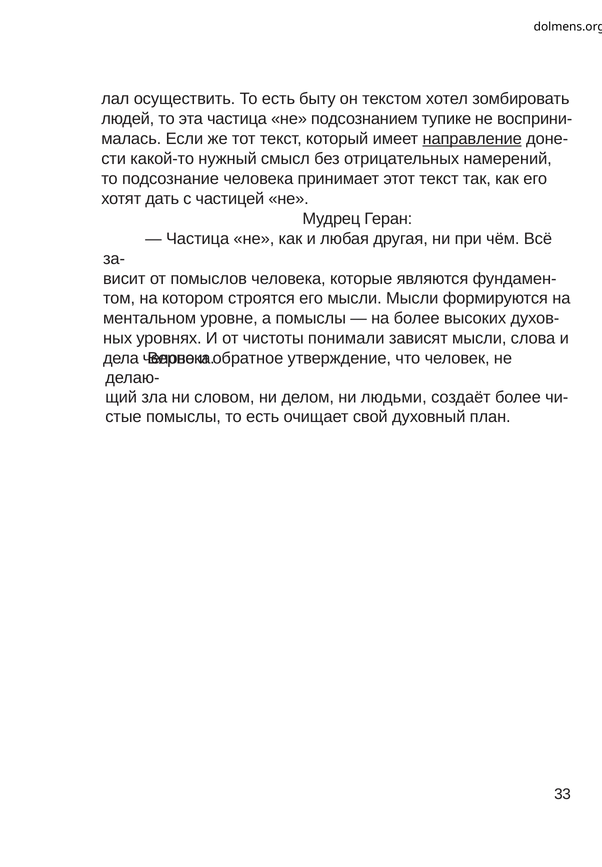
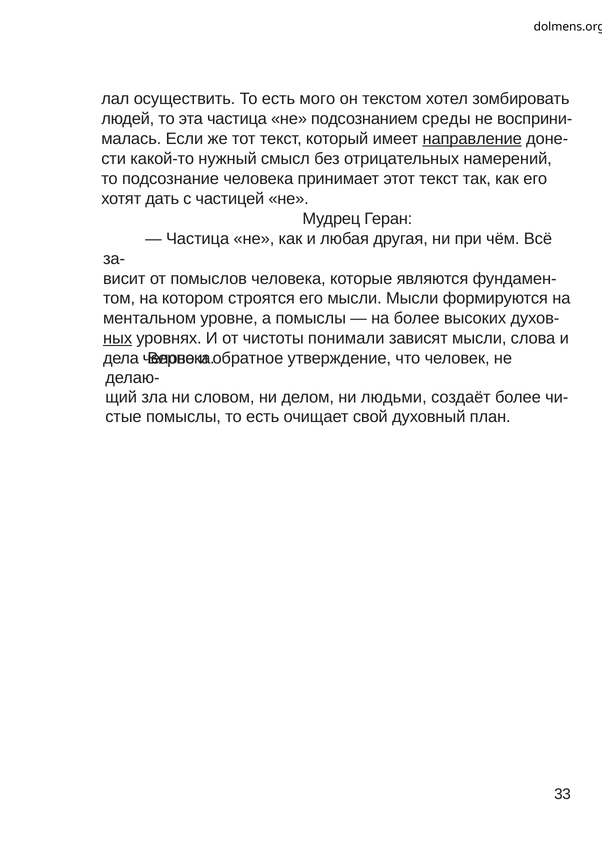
быту: быту -> мого
тупике: тупике -> среды
ных underline: none -> present
